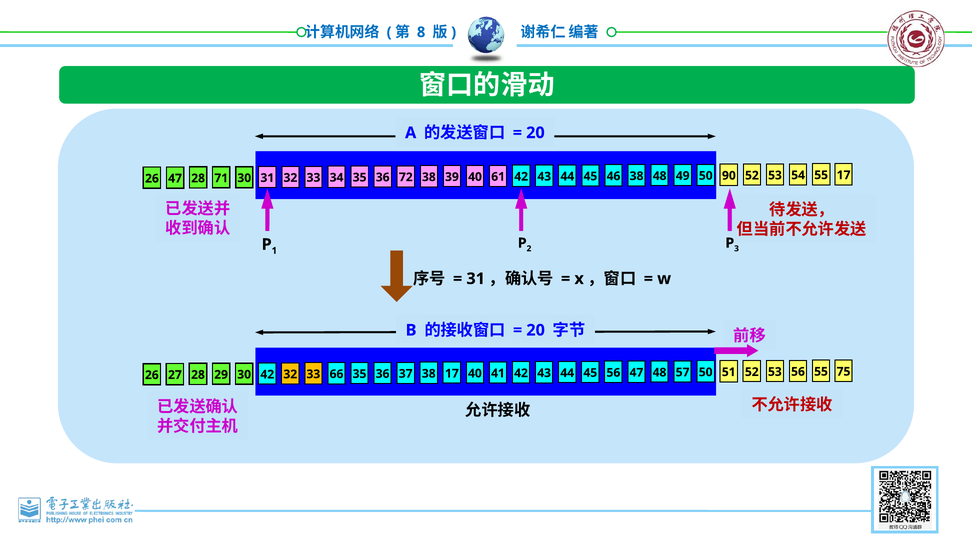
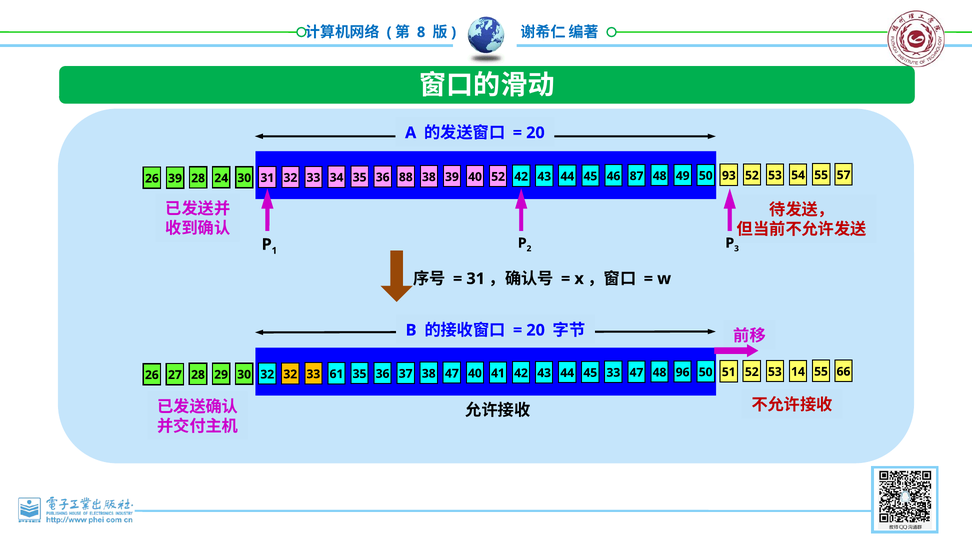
26 47: 47 -> 39
71: 71 -> 24
72: 72 -> 88
40 61: 61 -> 52
46 38: 38 -> 87
90: 90 -> 93
55 17: 17 -> 57
30 42: 42 -> 32
66: 66 -> 61
38 17: 17 -> 47
45 56: 56 -> 33
57: 57 -> 96
53 56: 56 -> 14
75: 75 -> 66
